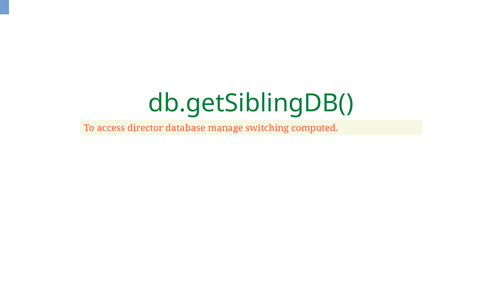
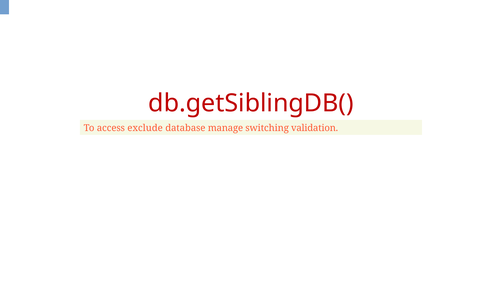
db.getSiblingDB( colour: green -> red
director: director -> exclude
computed: computed -> validation
